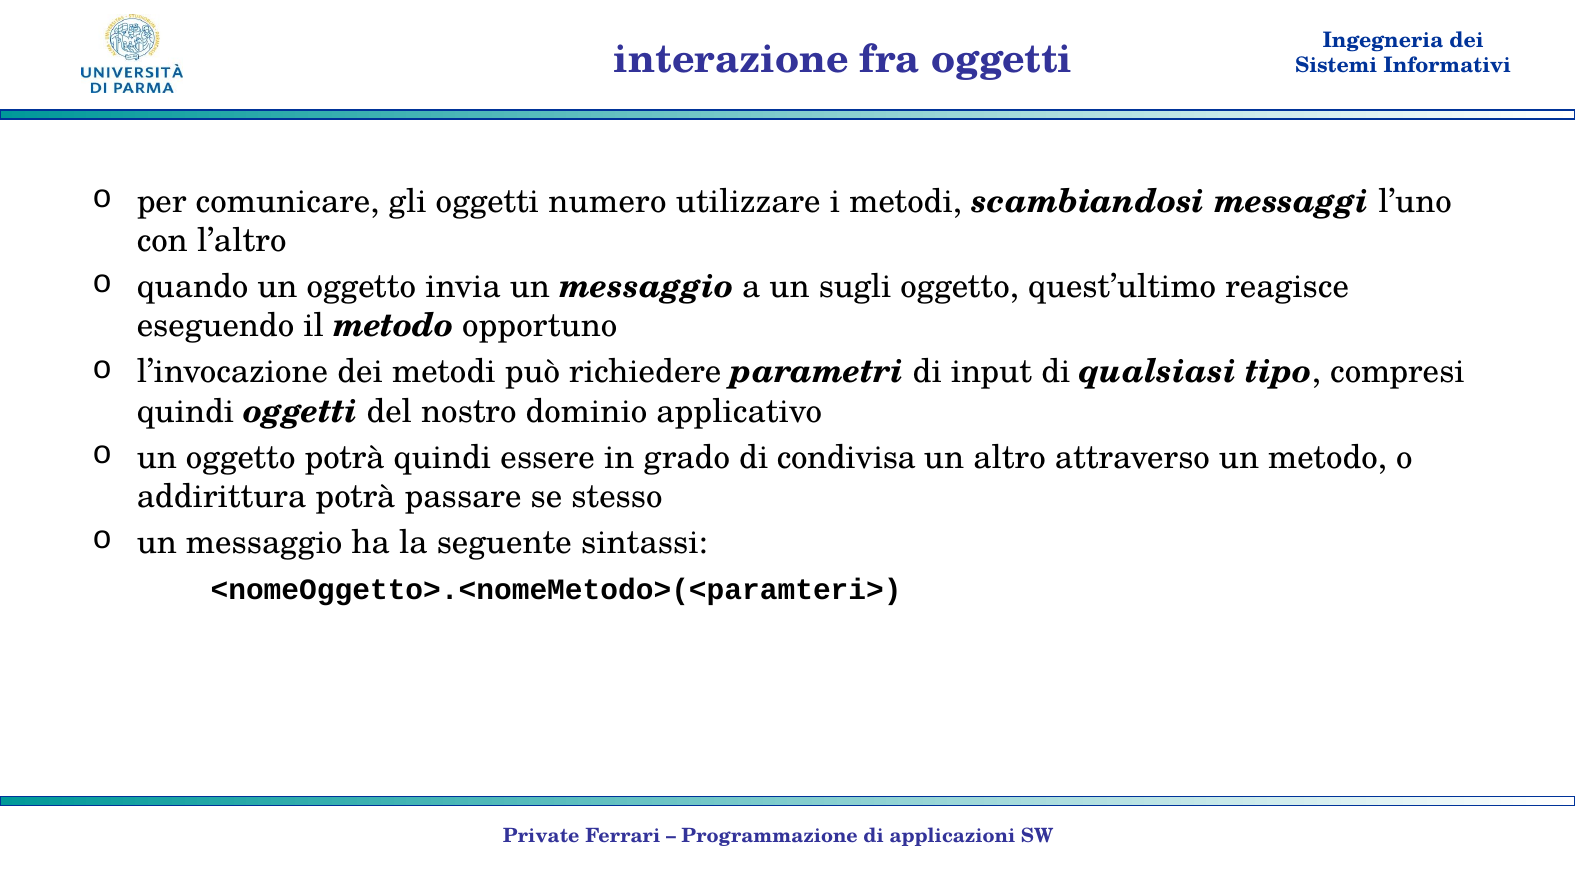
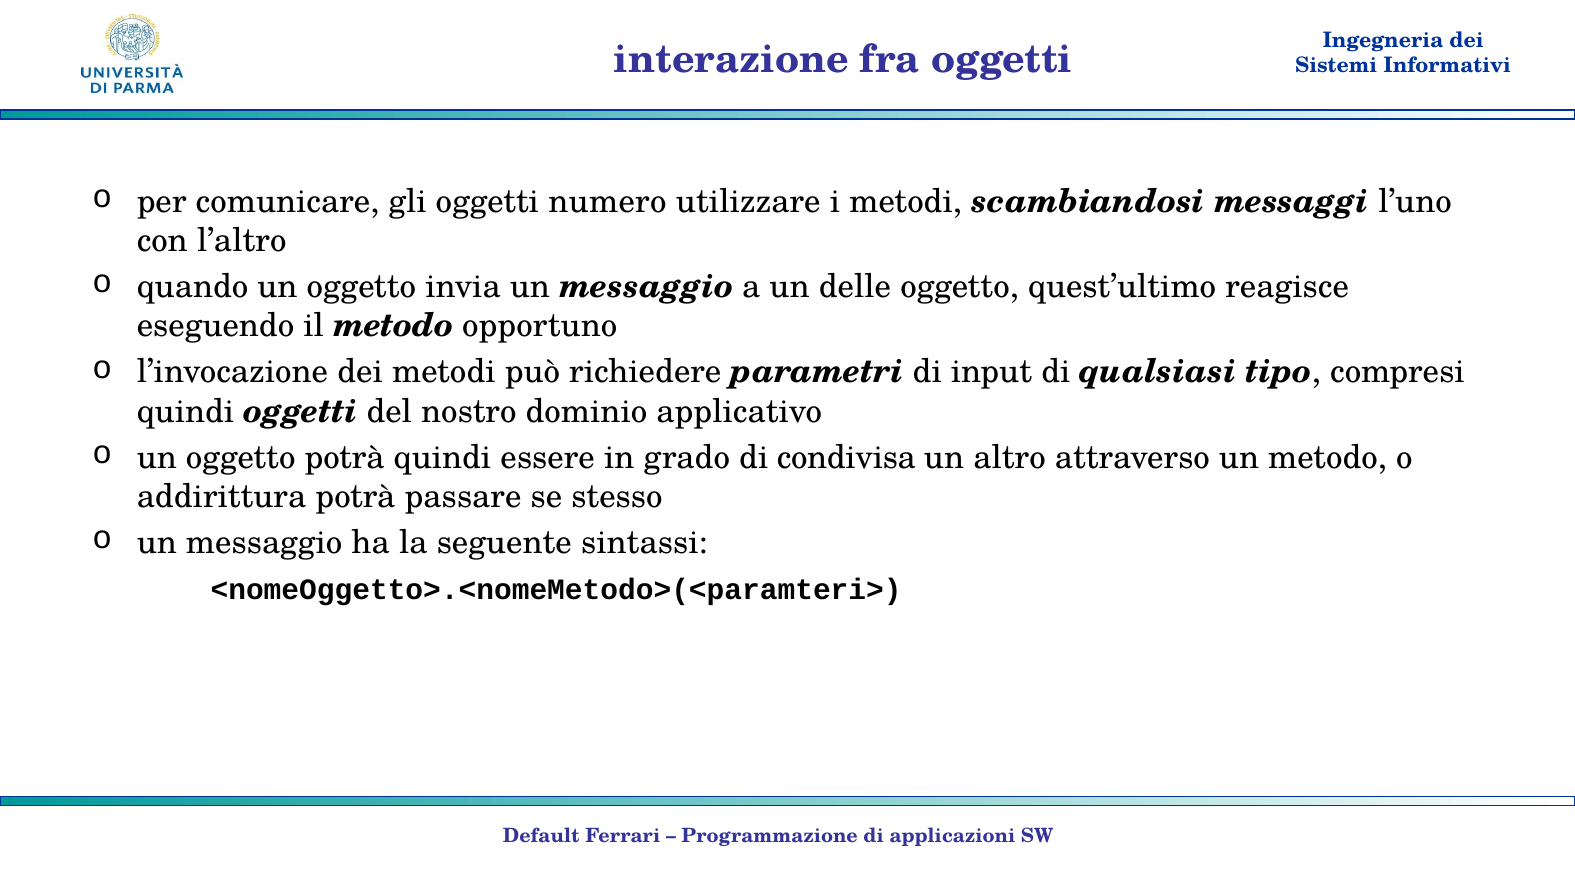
sugli: sugli -> delle
Private: Private -> Default
